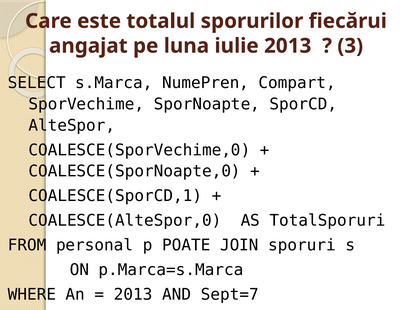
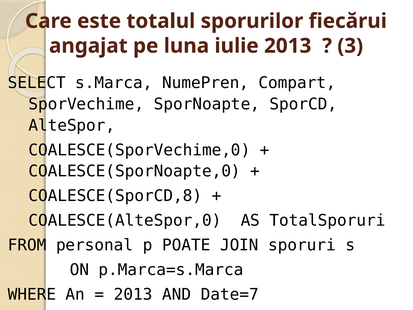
COALESCE(SporCD,1: COALESCE(SporCD,1 -> COALESCE(SporCD,8
Sept=7: Sept=7 -> Date=7
